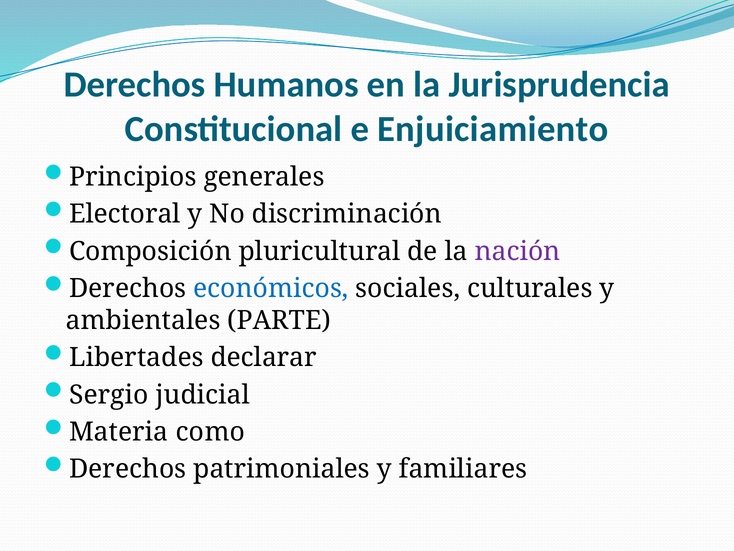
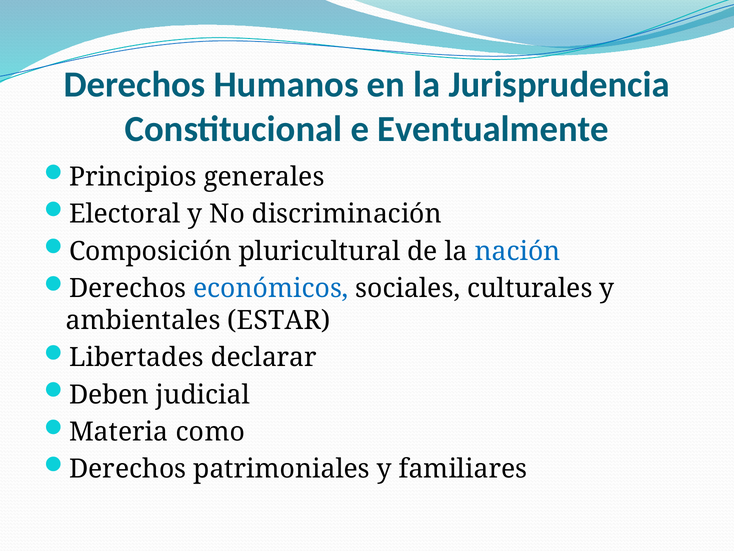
Enjuiciamiento: Enjuiciamiento -> Eventualmente
nación colour: purple -> blue
PARTE: PARTE -> ESTAR
Sergio: Sergio -> Deben
